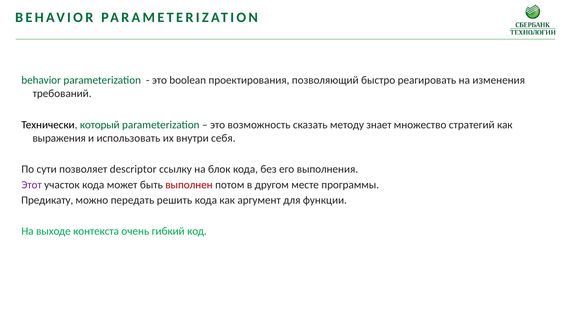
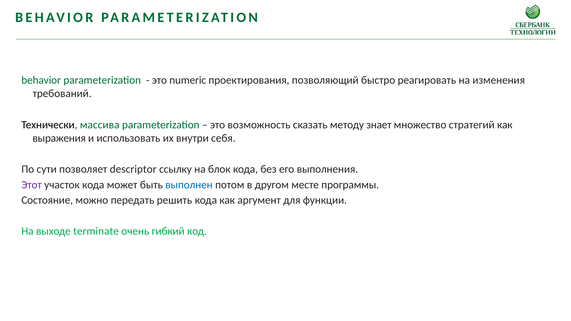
boolean: boolean -> numeric
который: который -> массива
выполнен colour: red -> blue
Предикату: Предикату -> Состояние
контекста: контекста -> terminate
